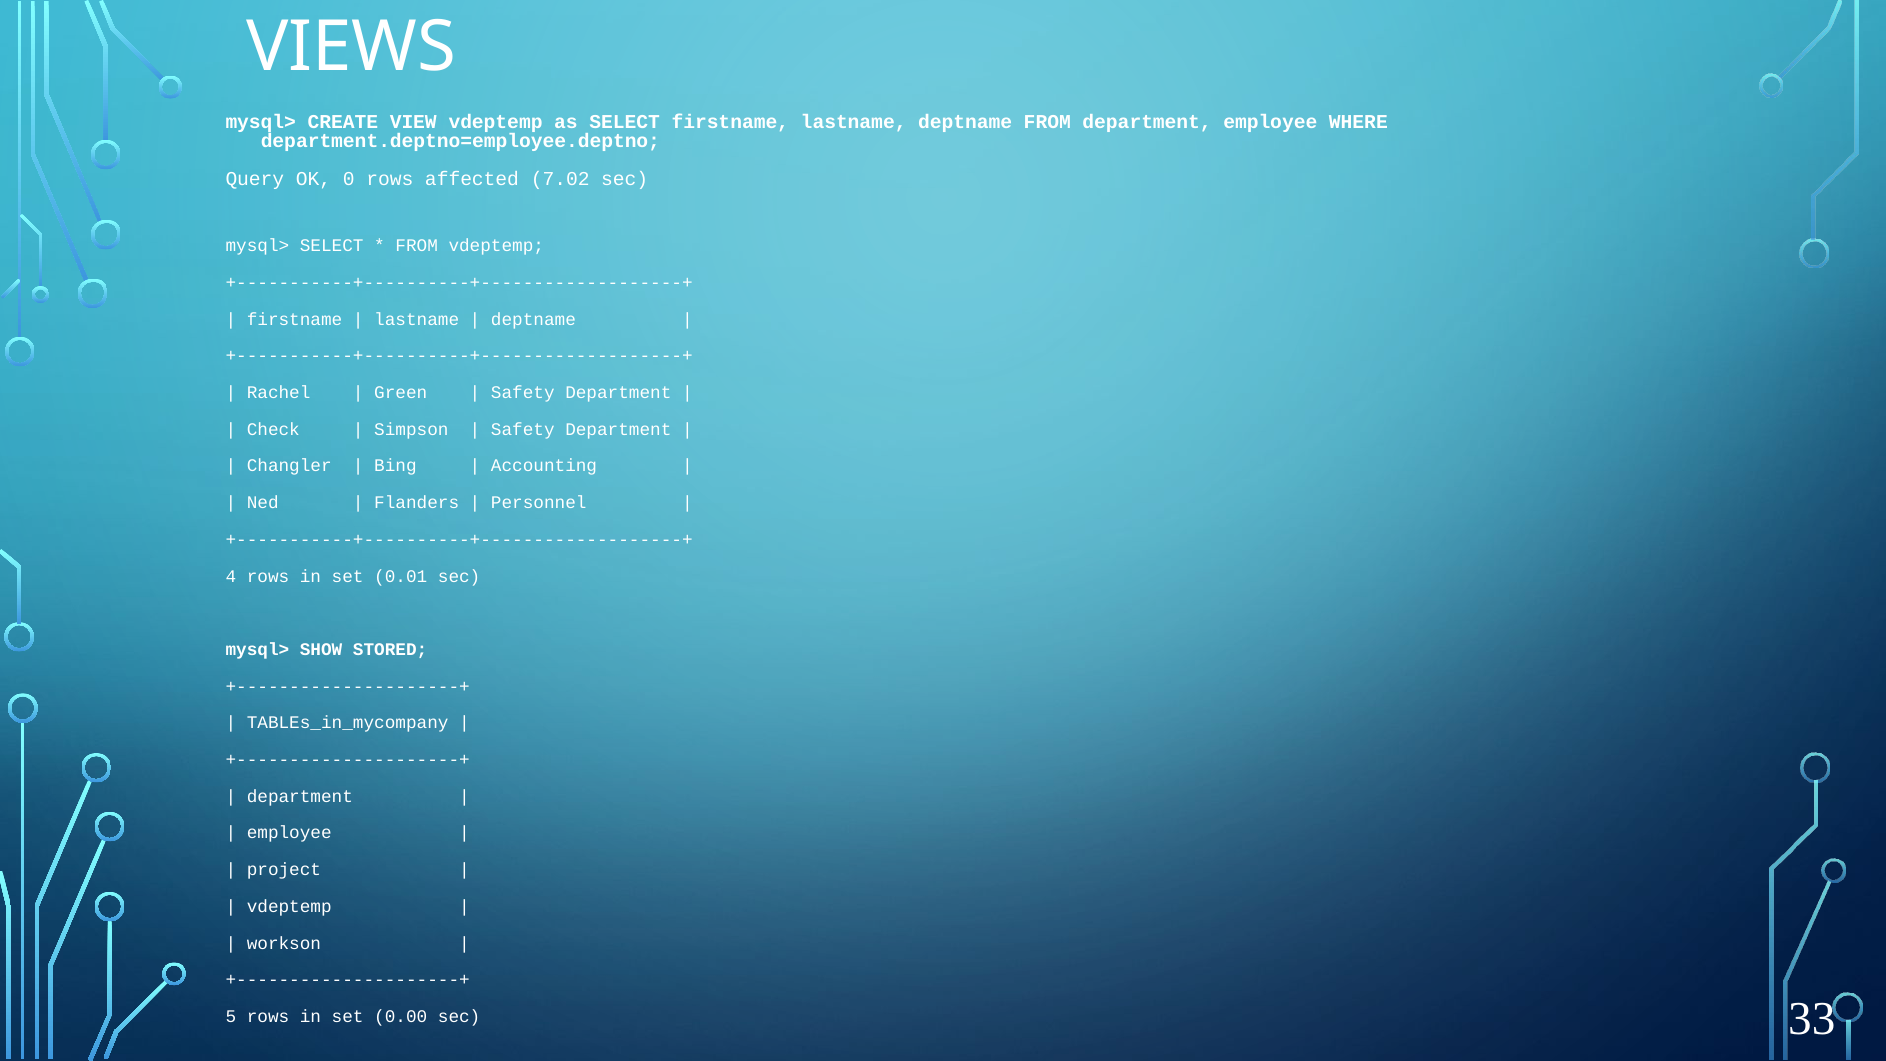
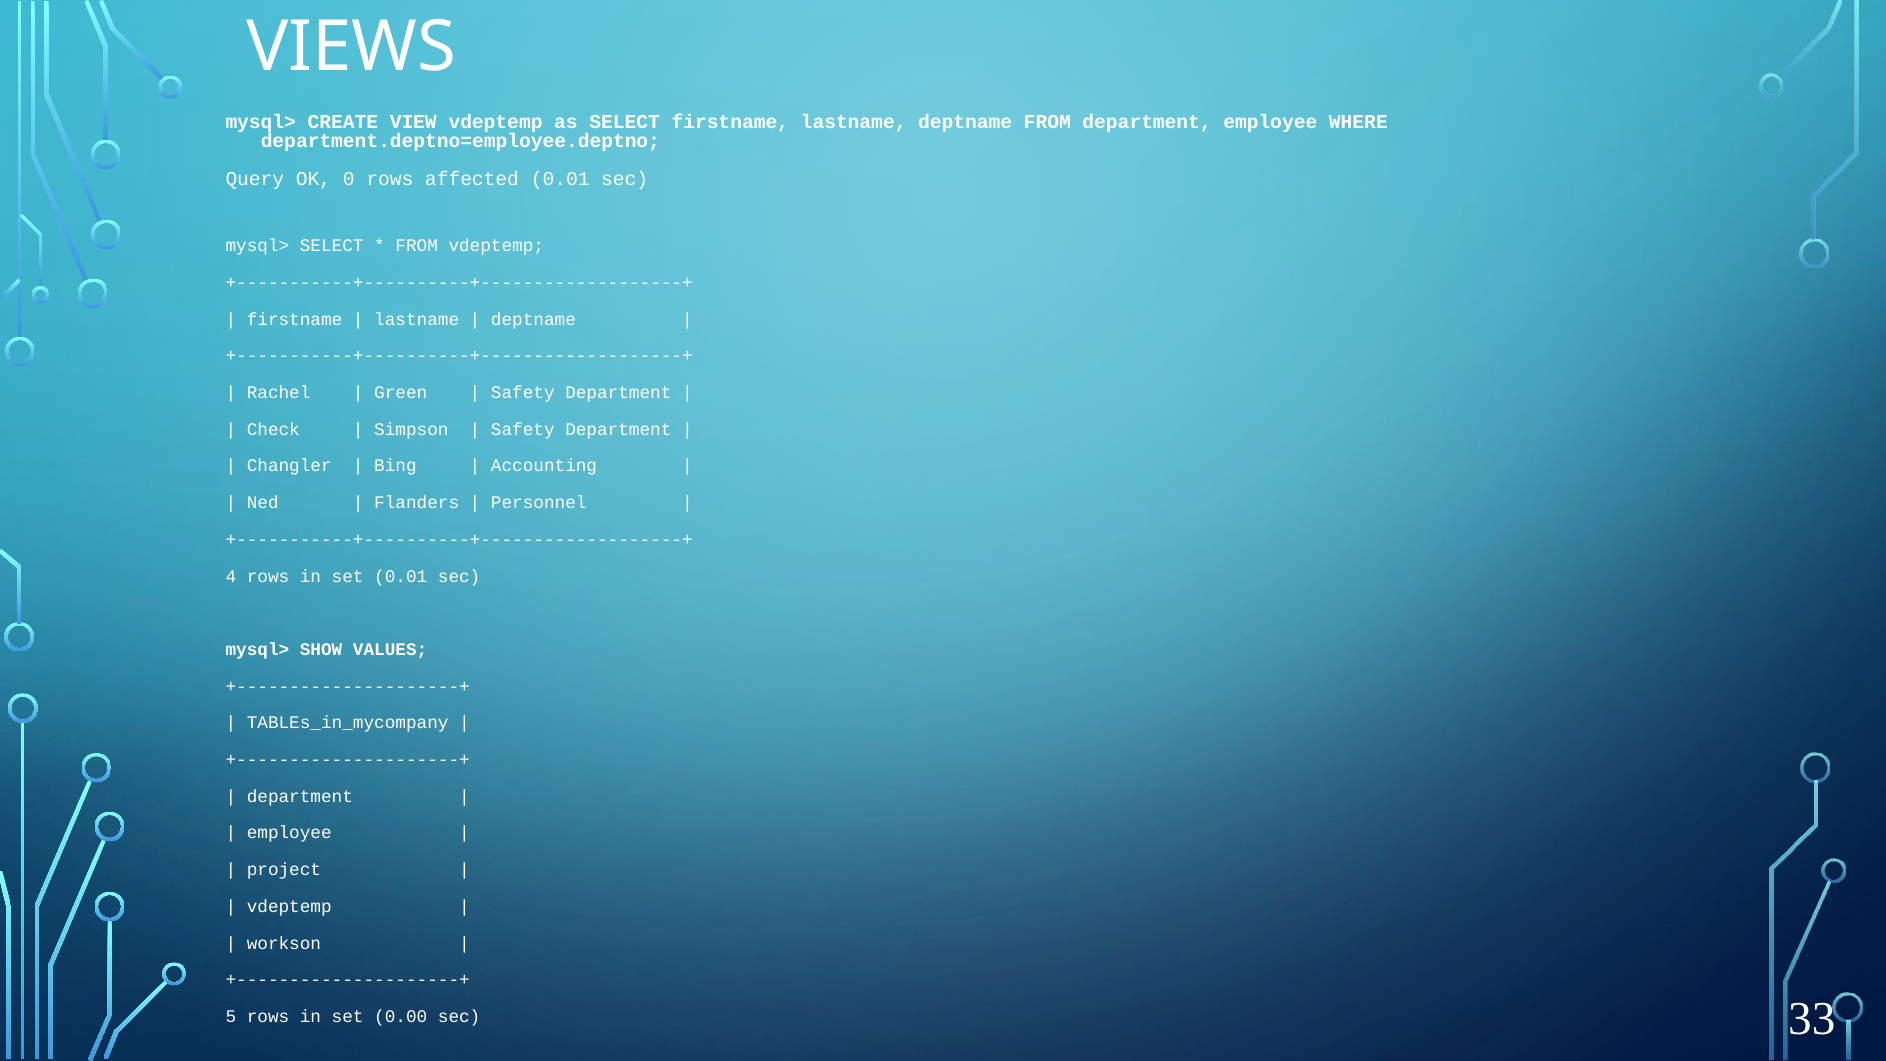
affected 7.02: 7.02 -> 0.01
STORED: STORED -> VALUES
